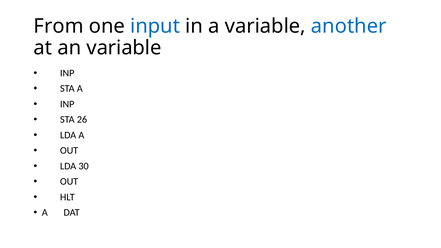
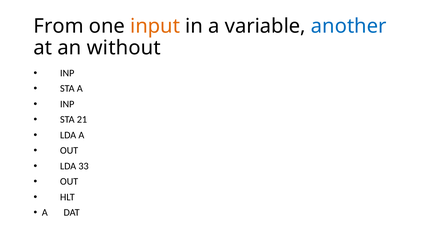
input colour: blue -> orange
an variable: variable -> without
26: 26 -> 21
30: 30 -> 33
